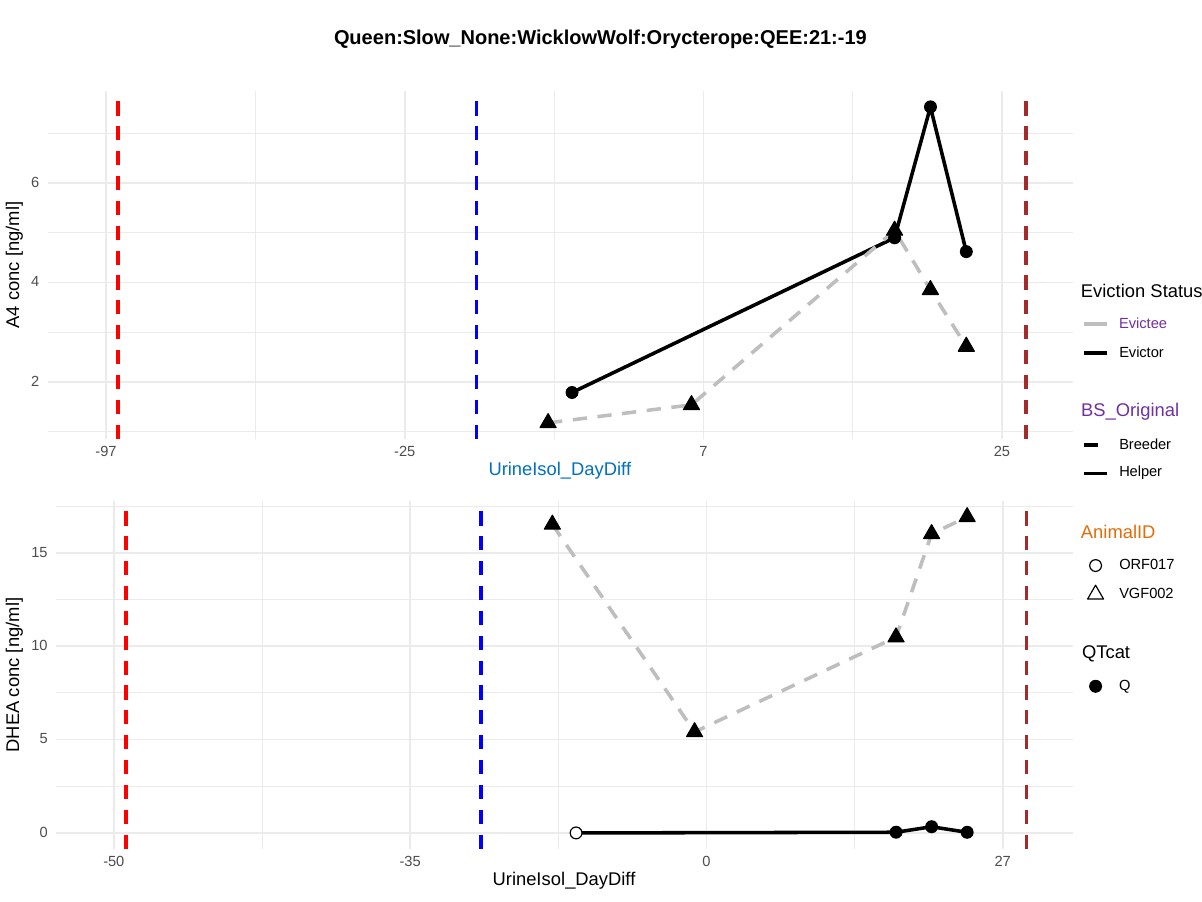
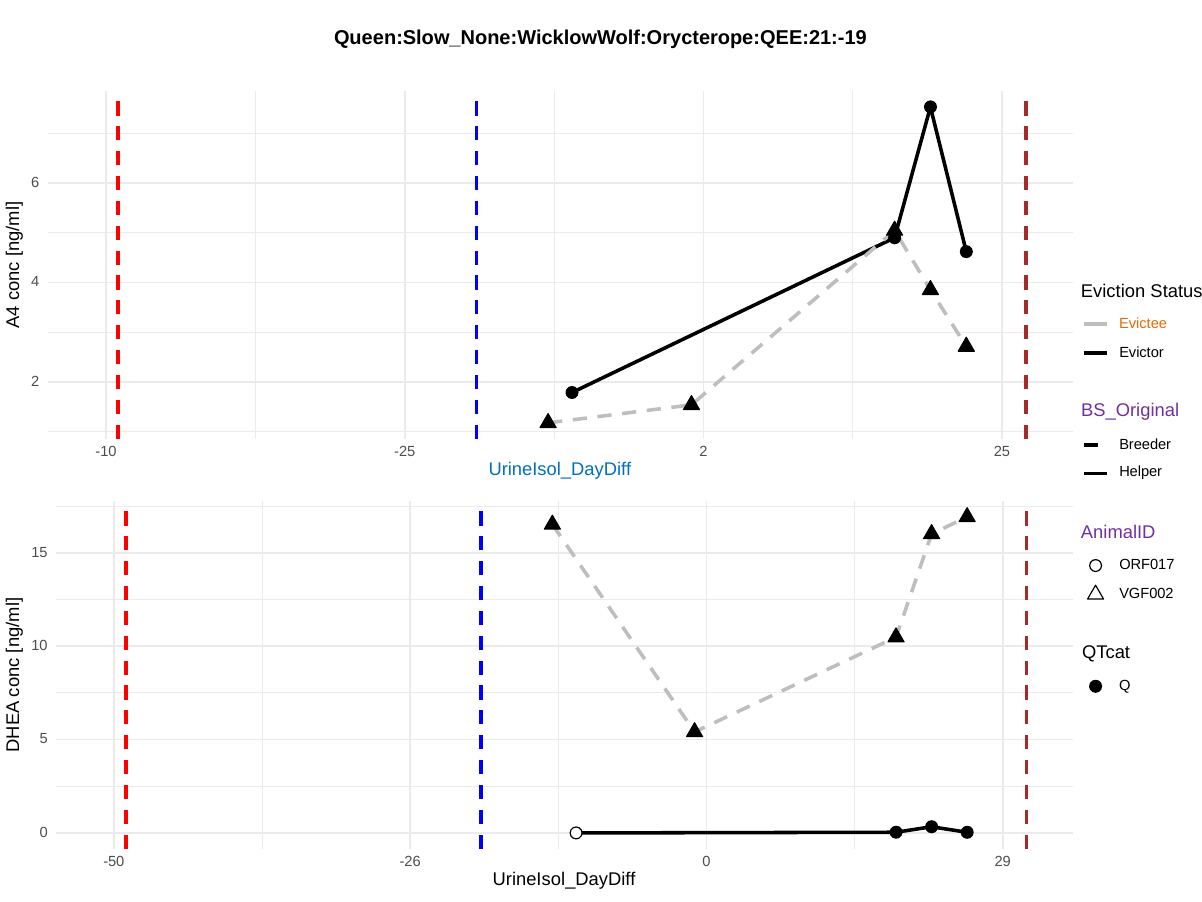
Evictee colour: purple -> orange
-97: -97 -> -10
-25 7: 7 -> 2
AnimalID colour: orange -> purple
-35: -35 -> -26
27: 27 -> 29
